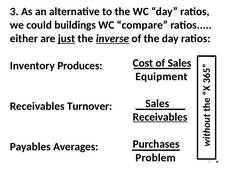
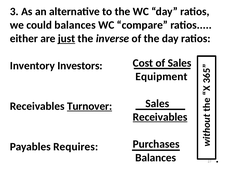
could buildings: buildings -> balances
inverse underline: present -> none
Produces: Produces -> Investors
Turnover underline: none -> present
Averages: Averages -> Requires
Problem at (156, 157): Problem -> Balances
